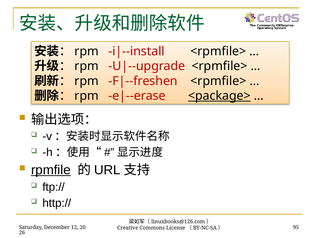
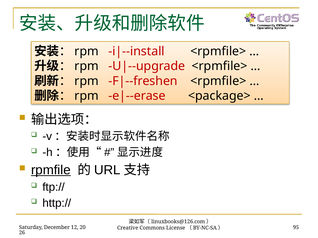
<package> underline: present -> none
